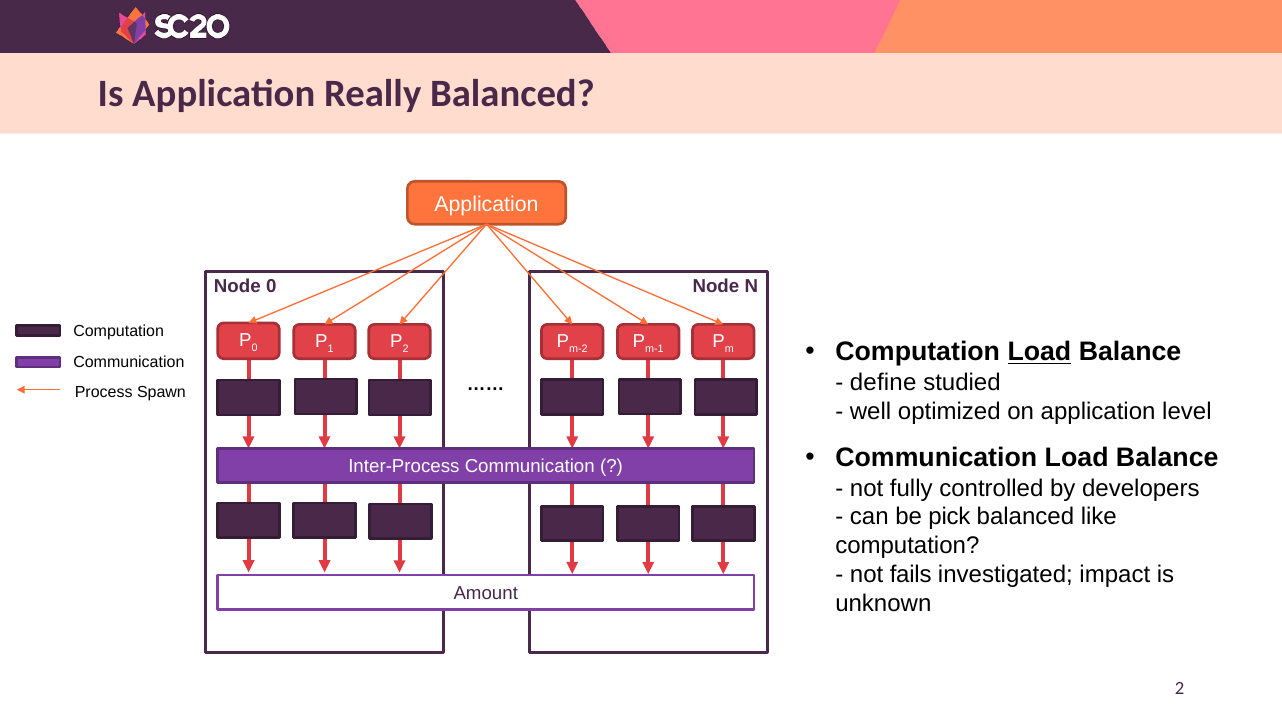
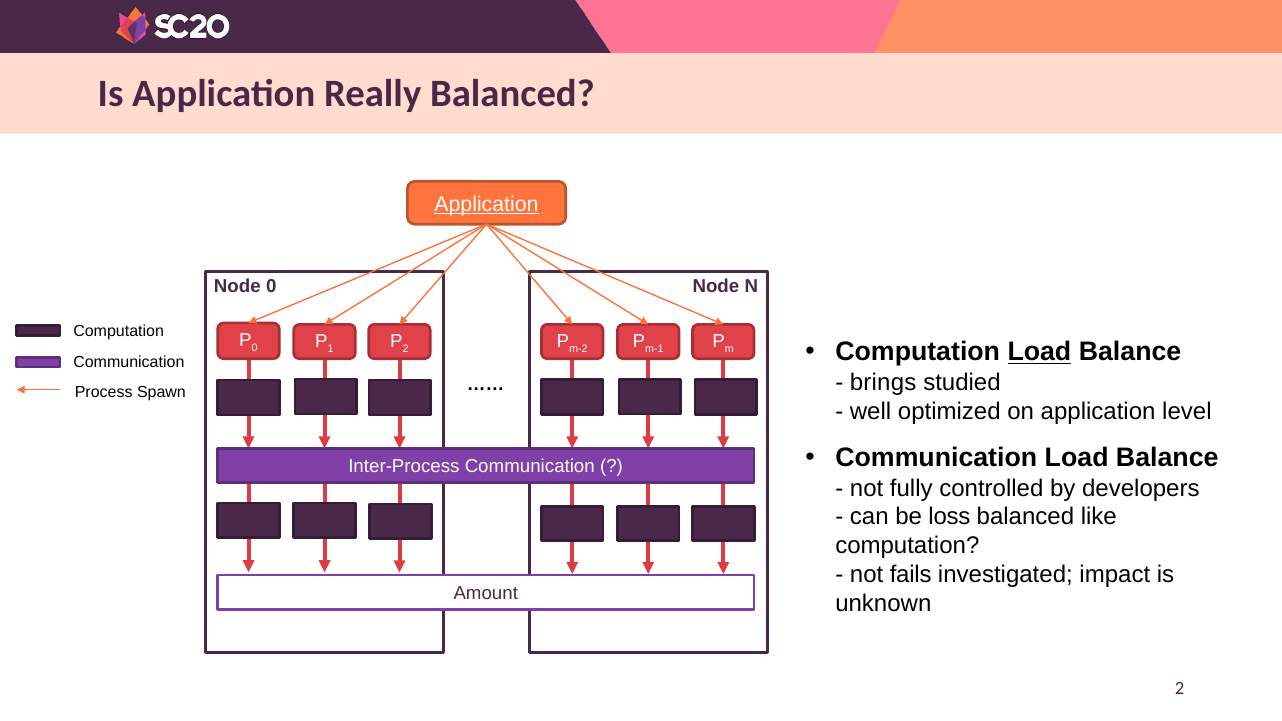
Application at (486, 204) underline: none -> present
define: define -> brings
pick: pick -> loss
